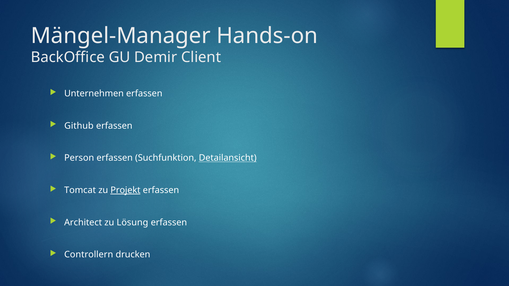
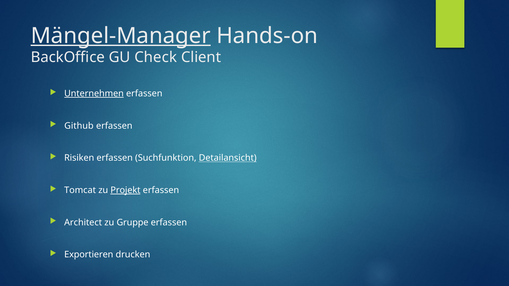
Mängel-Manager underline: none -> present
Demir: Demir -> Check
Unternehmen underline: none -> present
Person: Person -> Risiken
Lösung: Lösung -> Gruppe
Controllern: Controllern -> Exportieren
